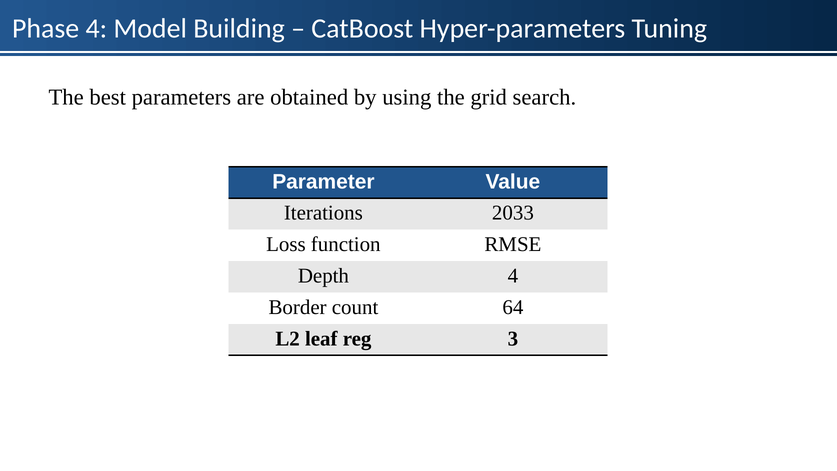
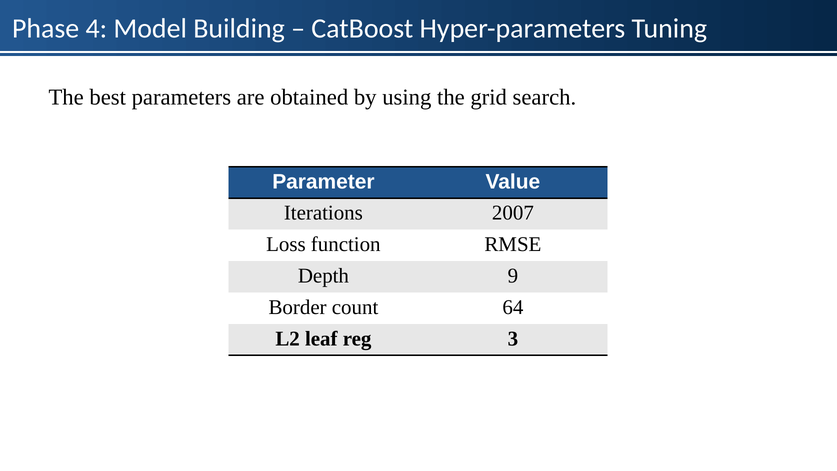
2033: 2033 -> 2007
Depth 4: 4 -> 9
